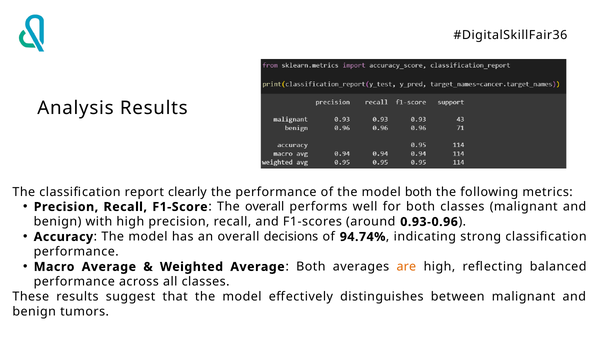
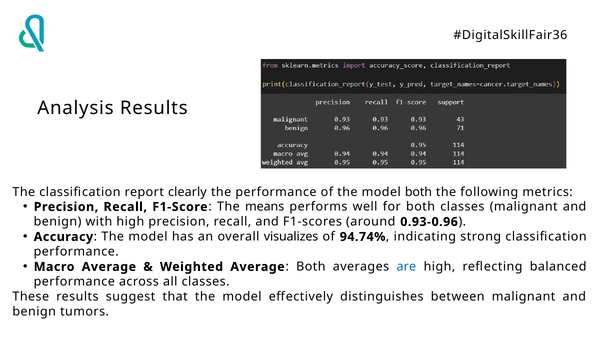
The overall: overall -> means
decisions: decisions -> visualizes
are colour: orange -> blue
